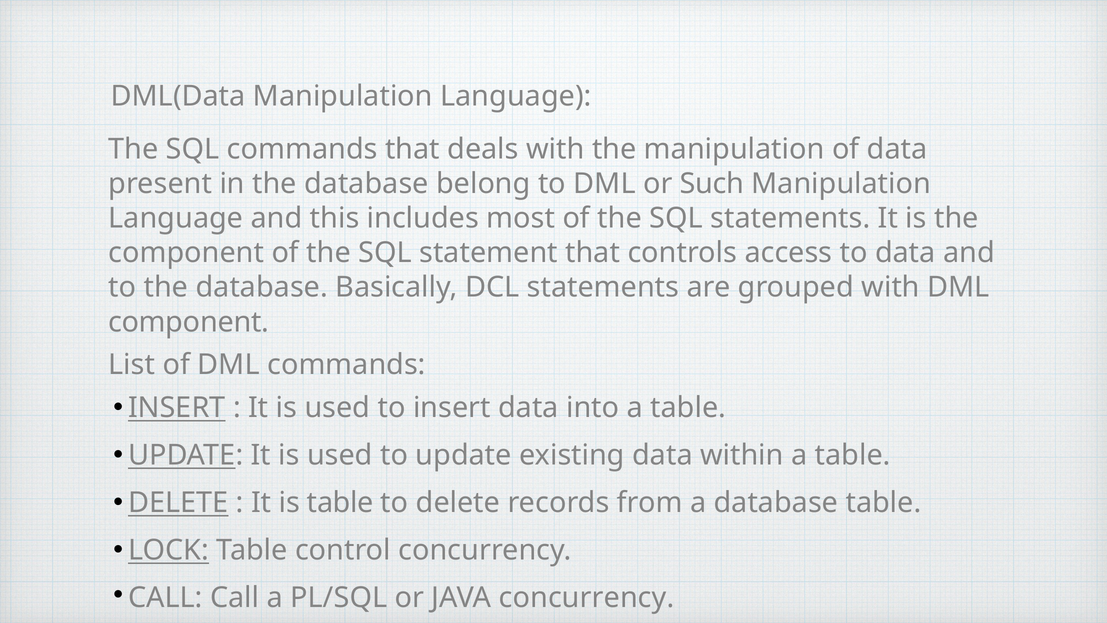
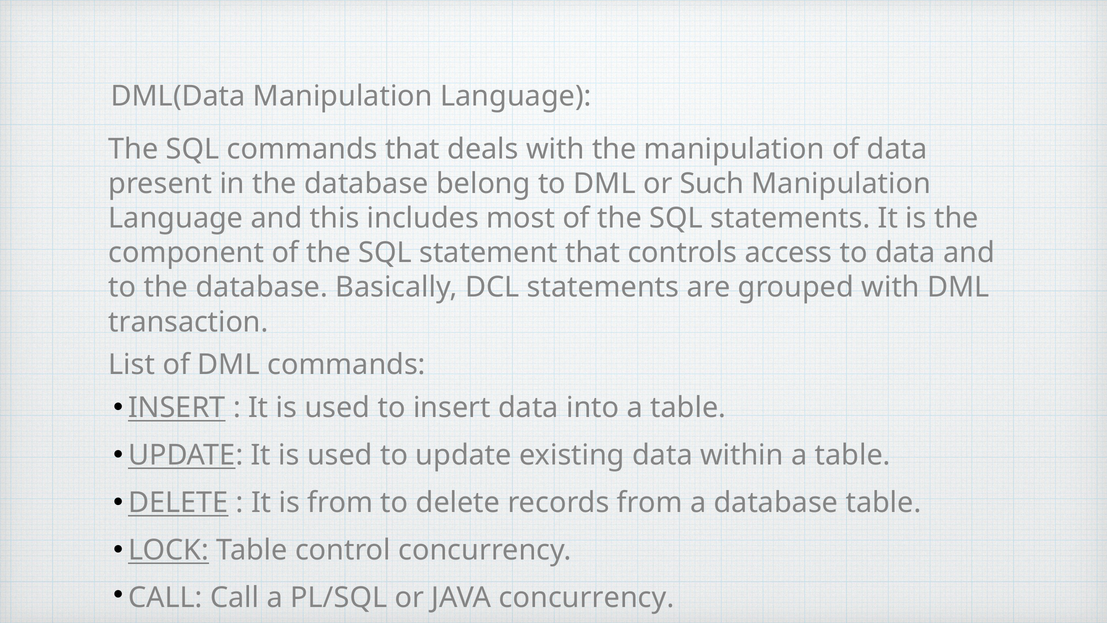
component at (189, 322): component -> transaction
is table: table -> from
